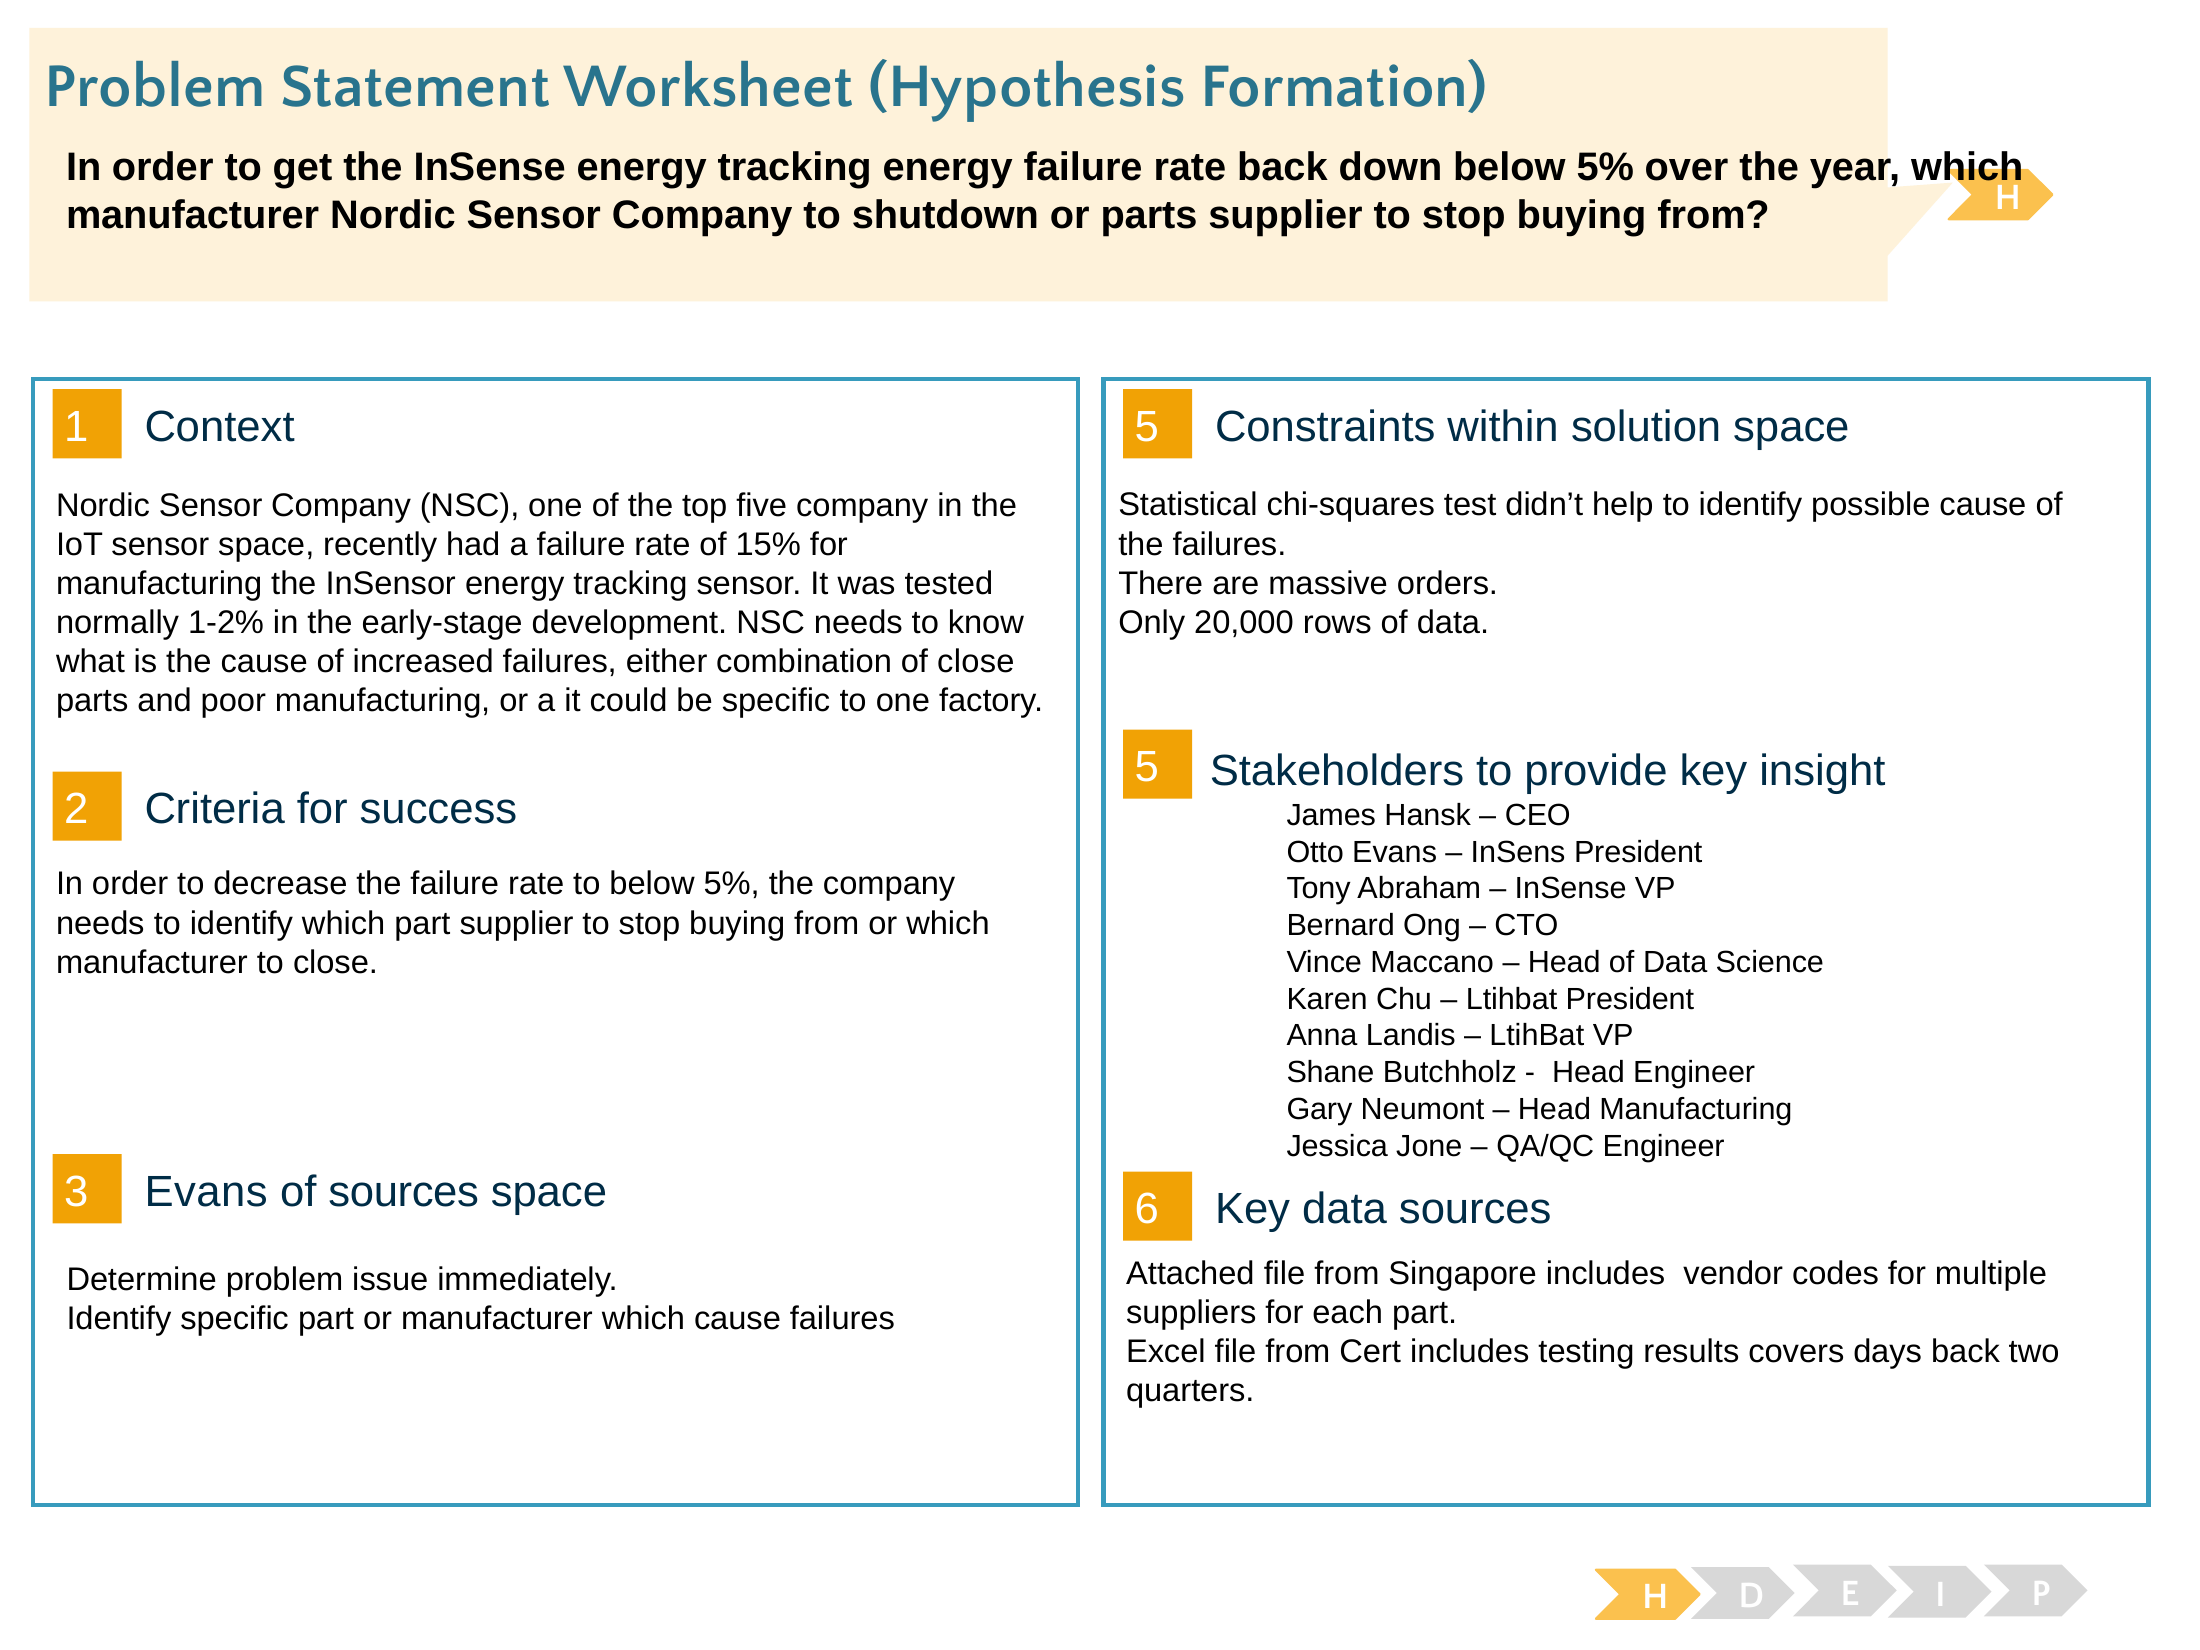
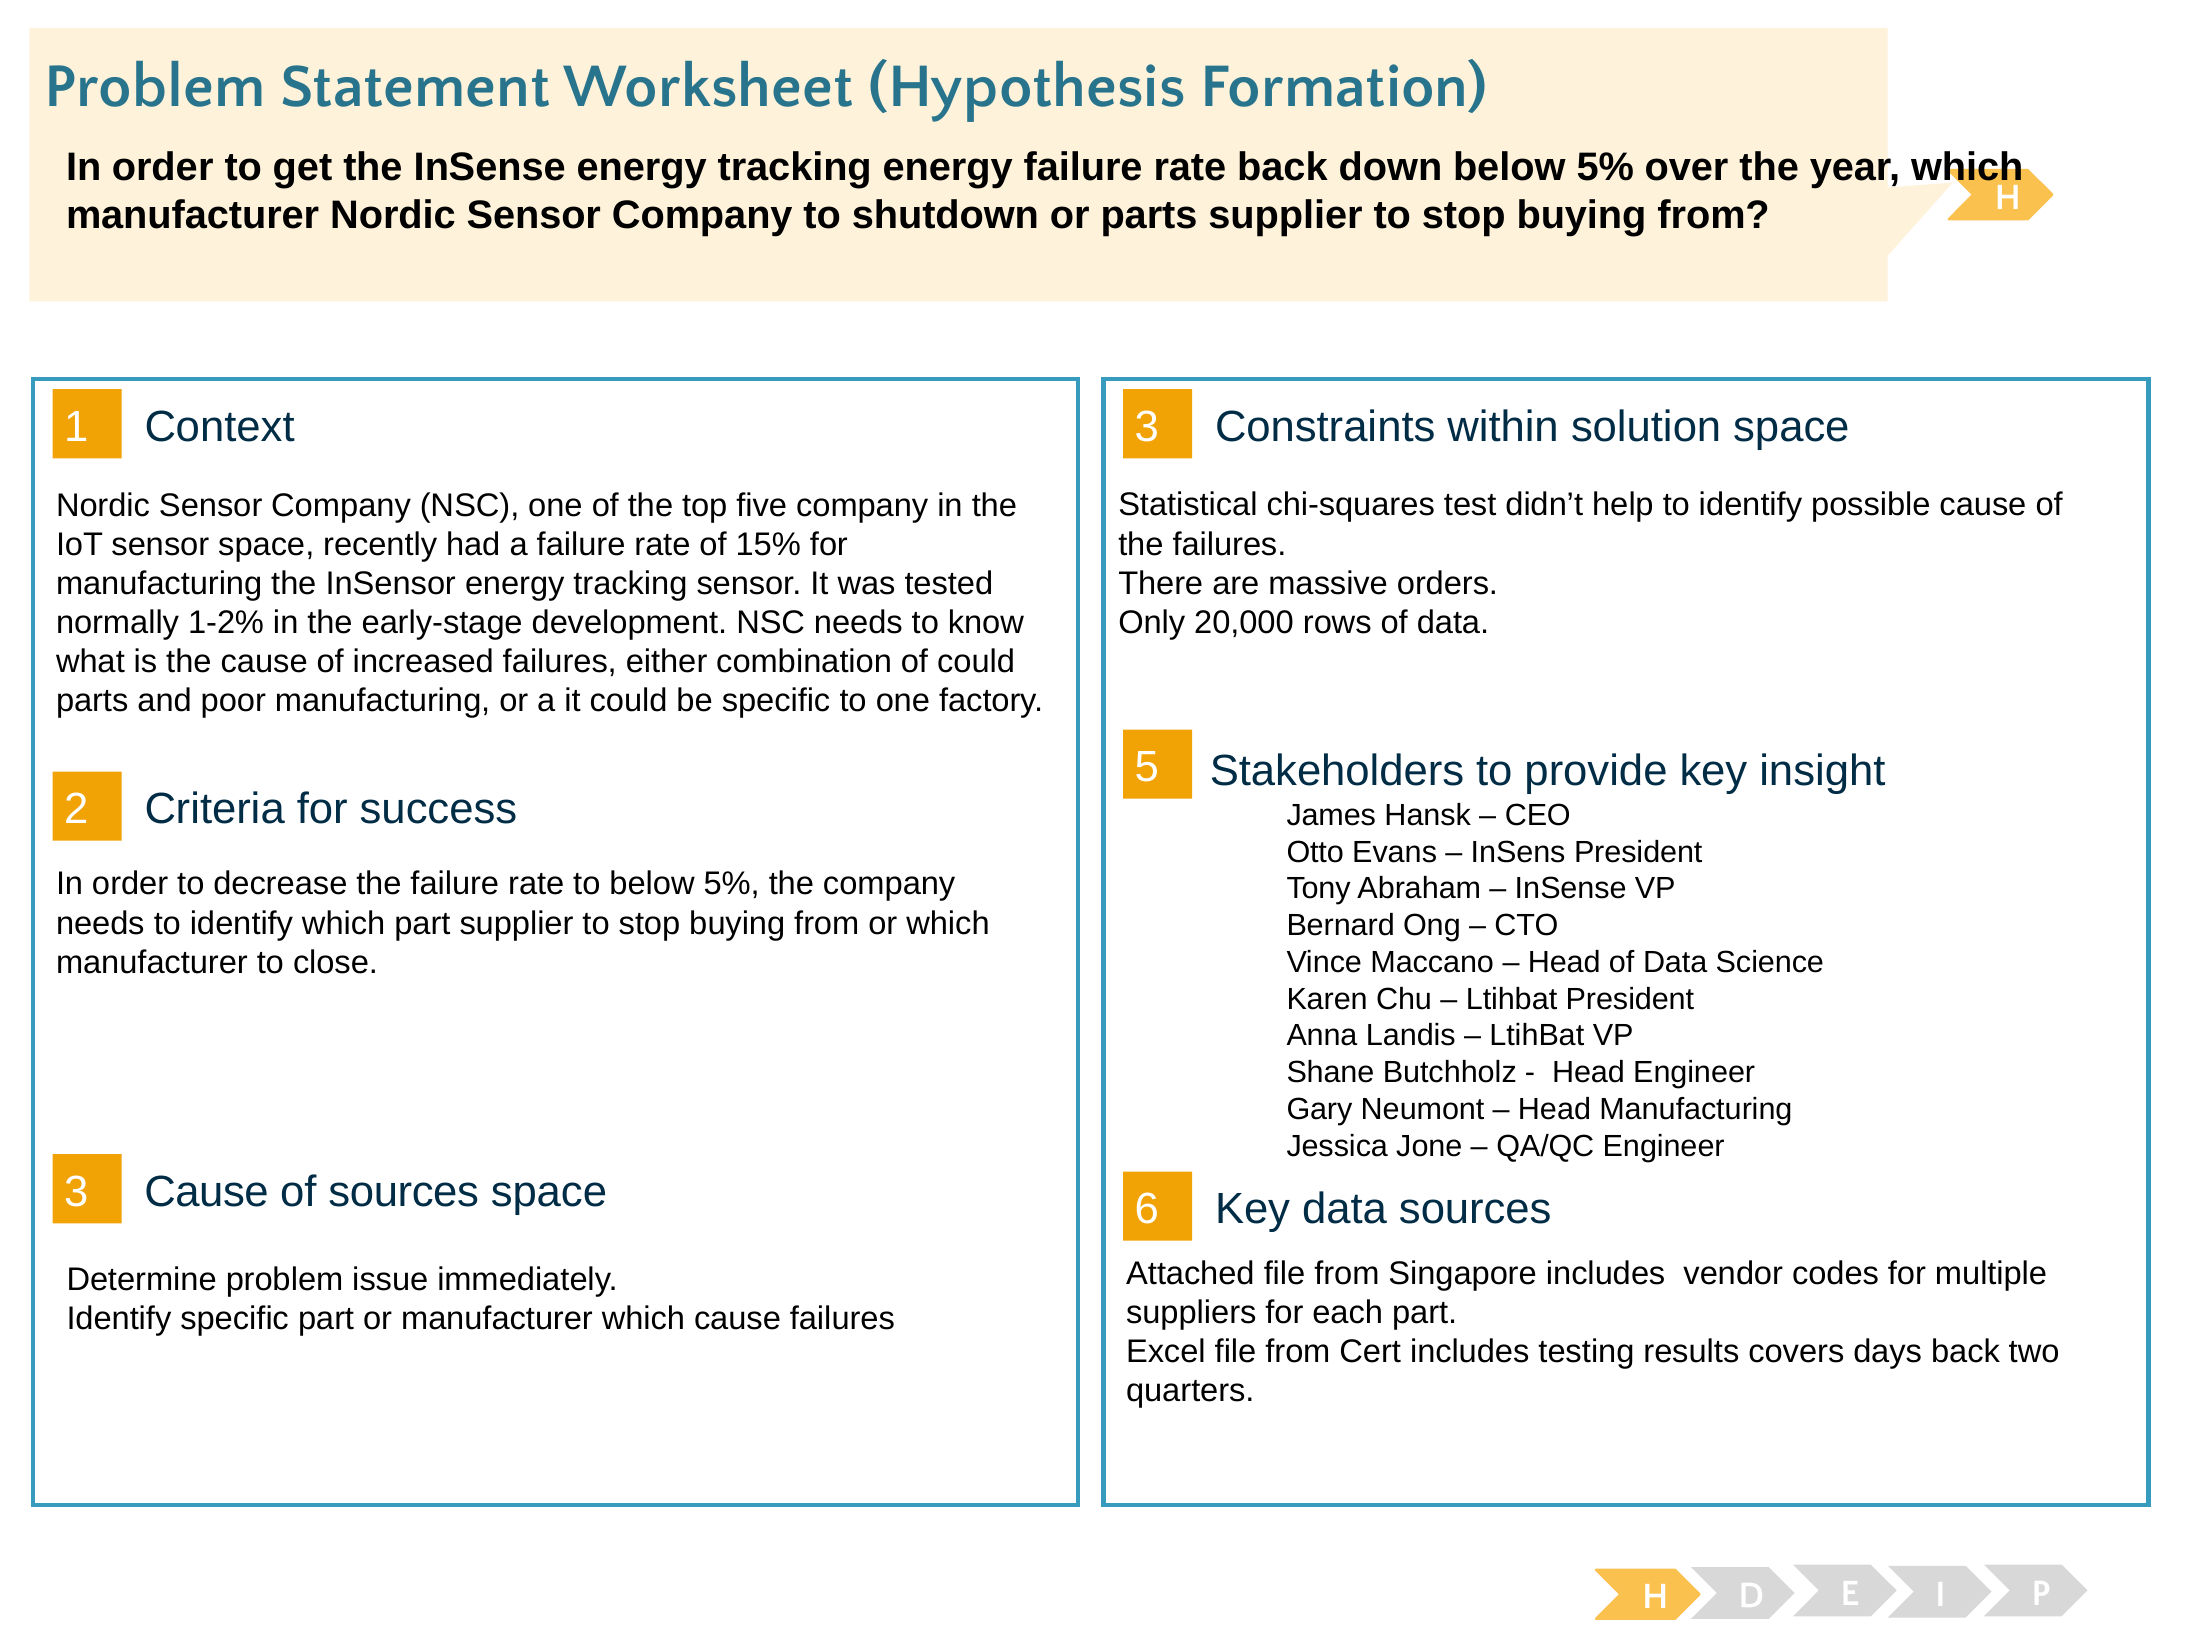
1 5: 5 -> 3
of close: close -> could
Evans at (206, 1192): Evans -> Cause
